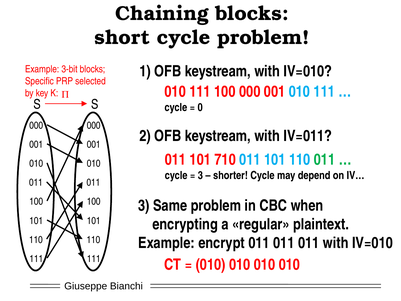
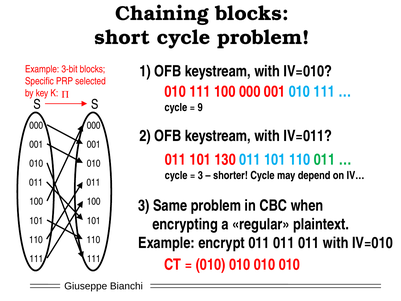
0: 0 -> 9
710: 710 -> 130
